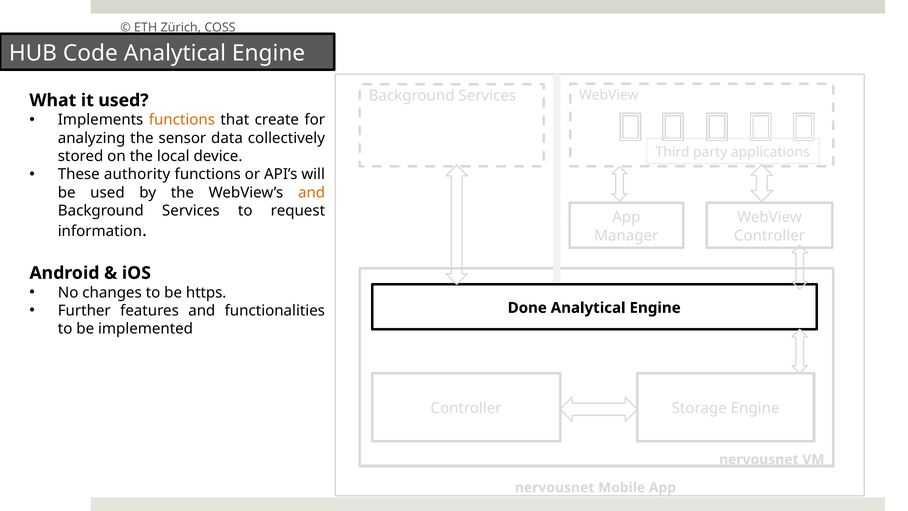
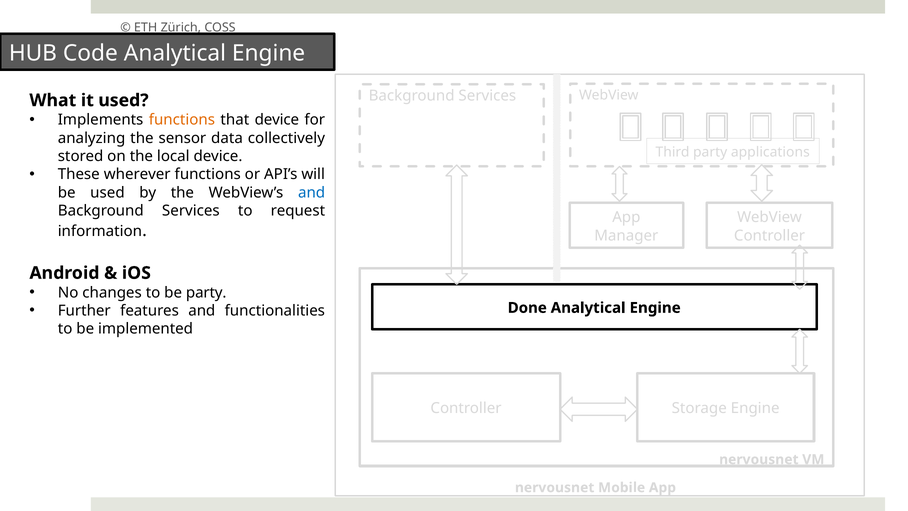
that create: create -> device
authority: authority -> wherever
and at (312, 192) colour: orange -> blue
be https: https -> party
